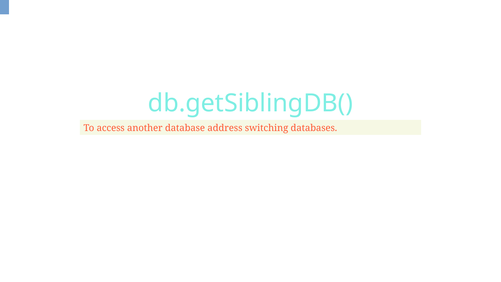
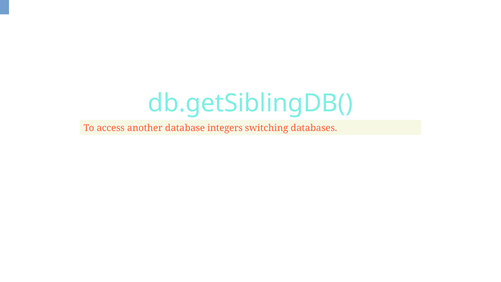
address: address -> integers
